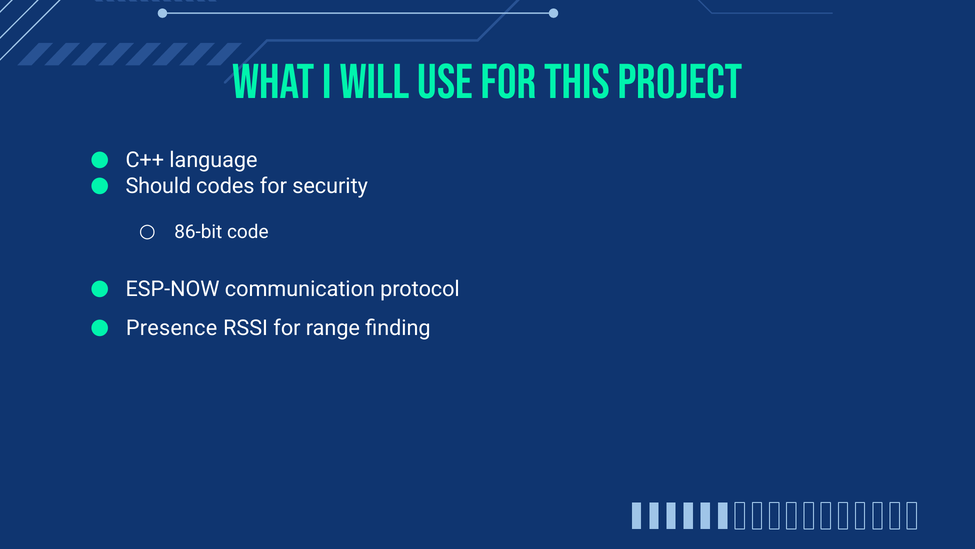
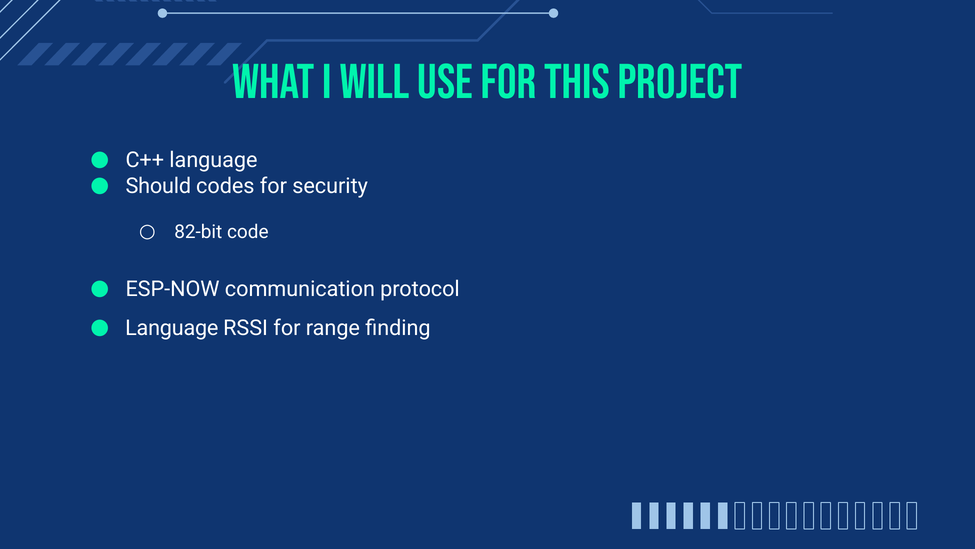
86-bit: 86-bit -> 82-bit
Presence at (172, 328): Presence -> Language
